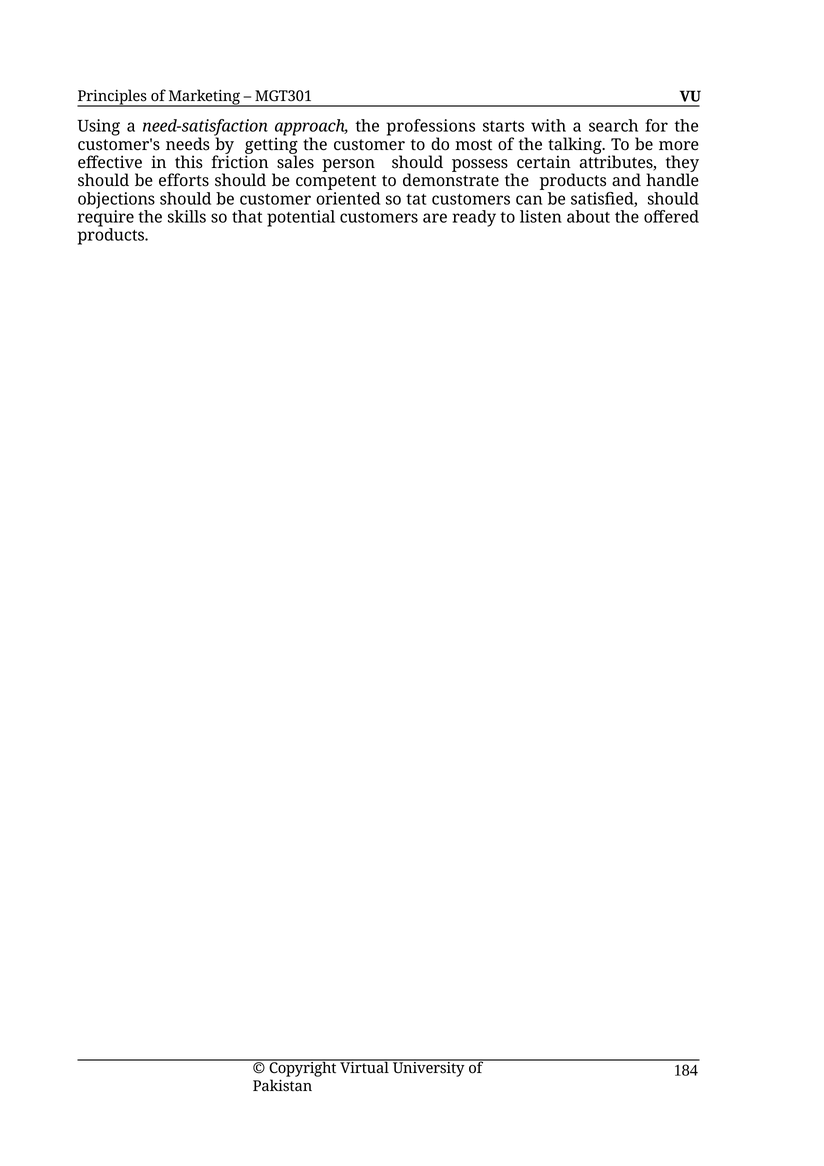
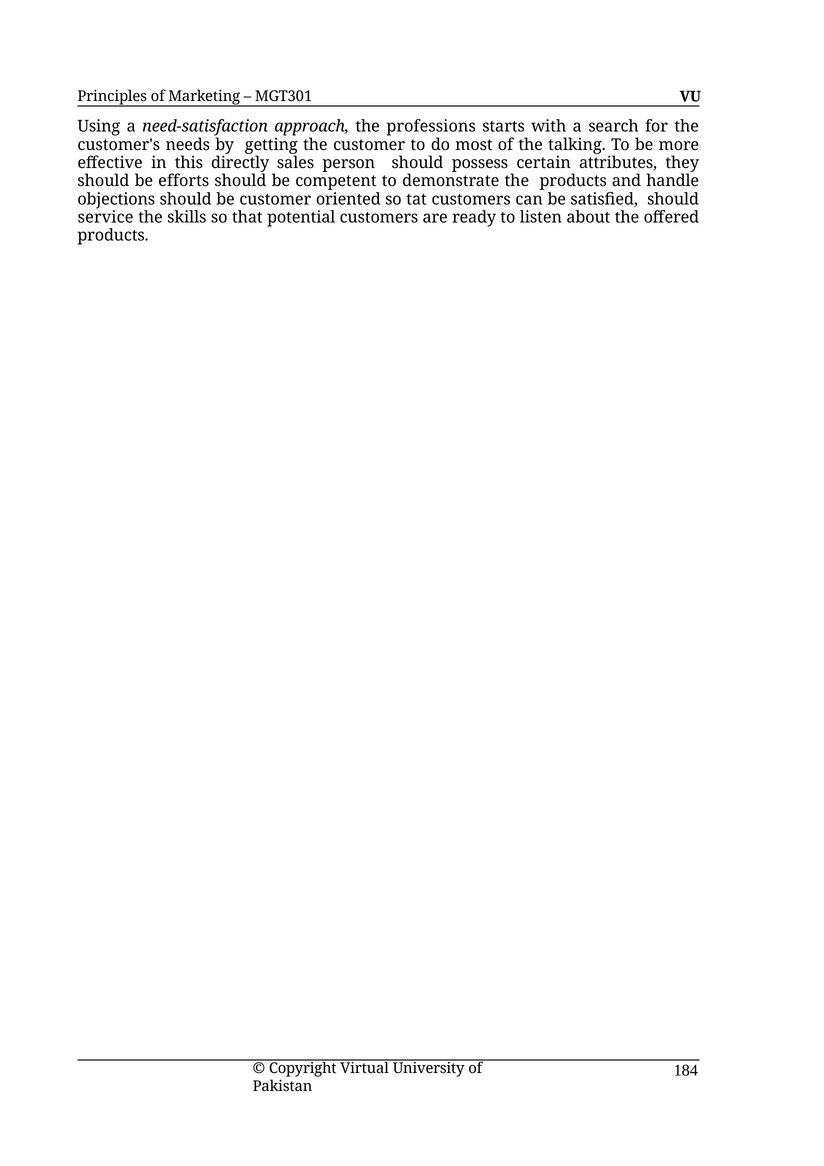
friction: friction -> directly
require: require -> service
